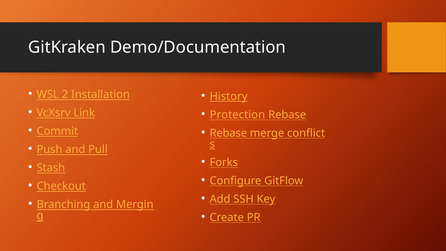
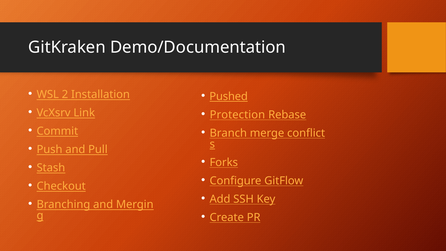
History: History -> Pushed
Rebase at (228, 133): Rebase -> Branch
